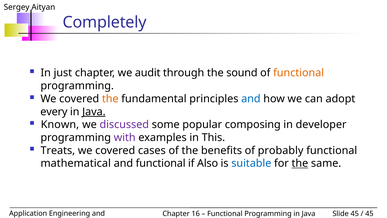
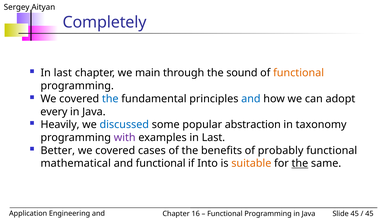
just at (63, 73): just -> last
audit: audit -> main
the at (110, 99) colour: orange -> blue
Java at (94, 112) underline: present -> none
Known: Known -> Heavily
discussed colour: purple -> blue
composing: composing -> abstraction
developer: developer -> taxonomy
examples in This: This -> Last
Treats: Treats -> Better
Also: Also -> Into
suitable colour: blue -> orange
